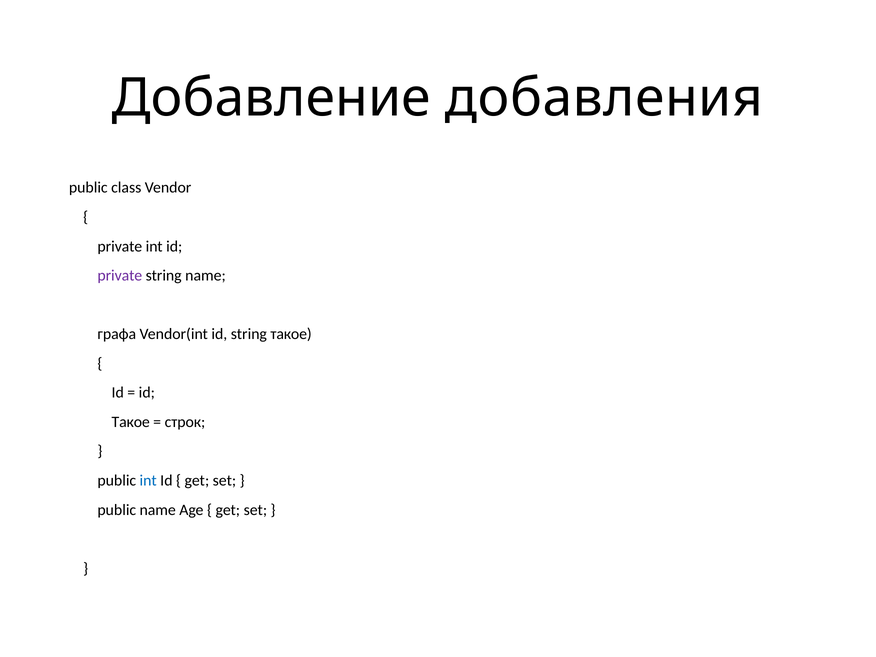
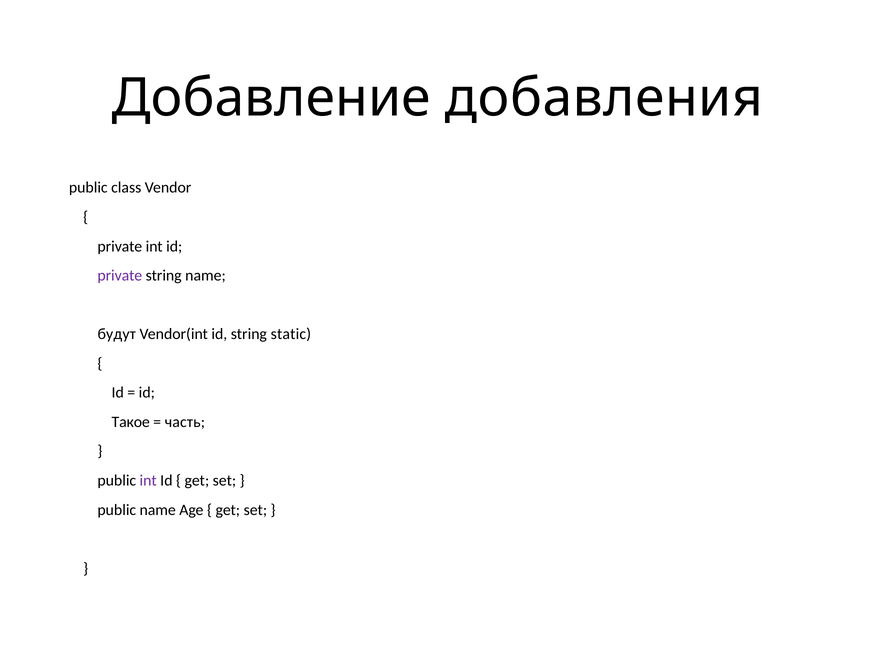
графа: графа -> будут
string такое: такое -> static
строк: строк -> часть
int at (148, 481) colour: blue -> purple
